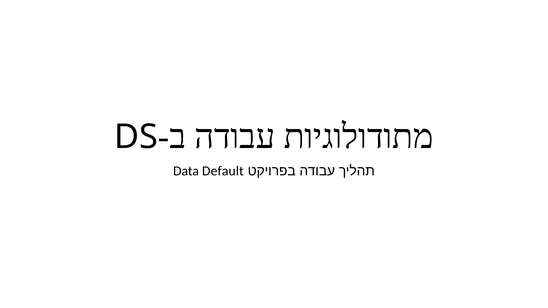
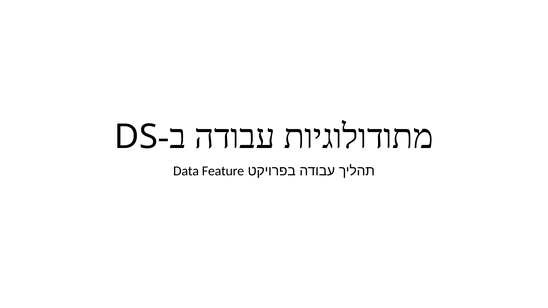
Default: Default -> Feature
